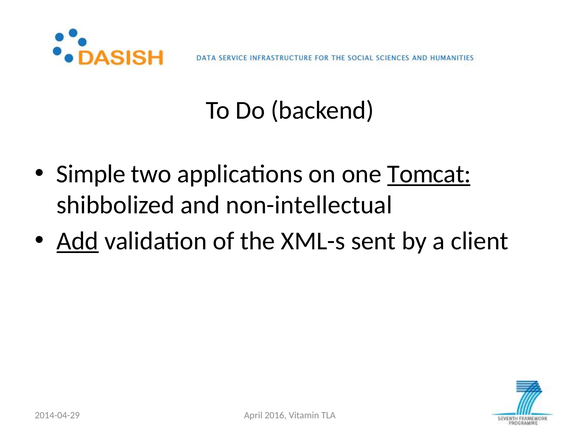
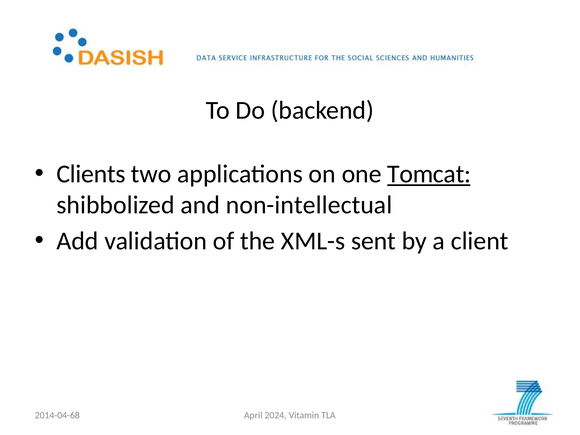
Simple: Simple -> Clients
Add underline: present -> none
2016: 2016 -> 2024
2014-04-29: 2014-04-29 -> 2014-04-68
